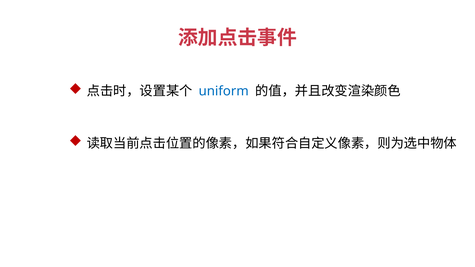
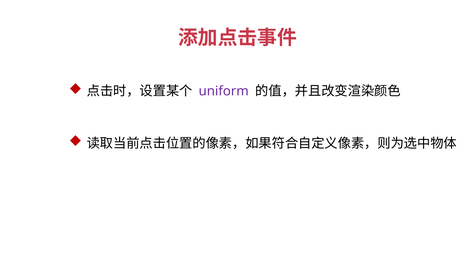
uniform colour: blue -> purple
